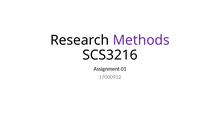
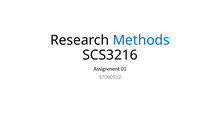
Methods colour: purple -> blue
